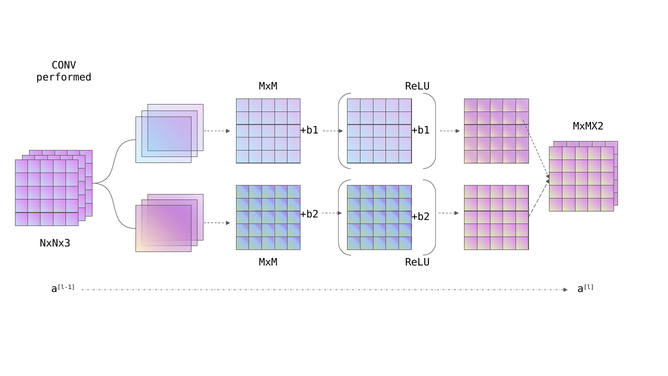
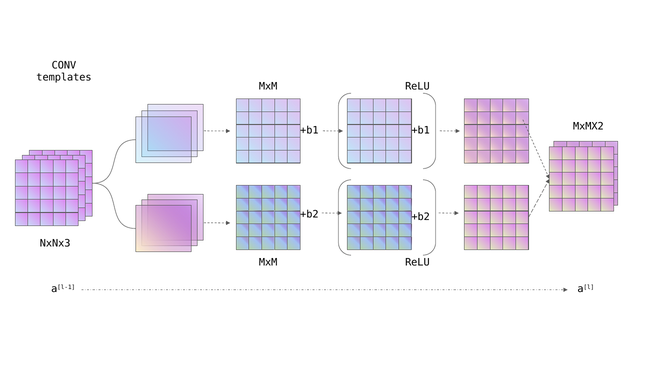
performed: performed -> templates
